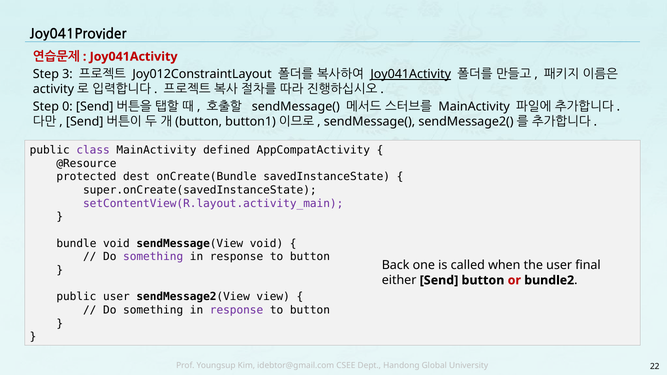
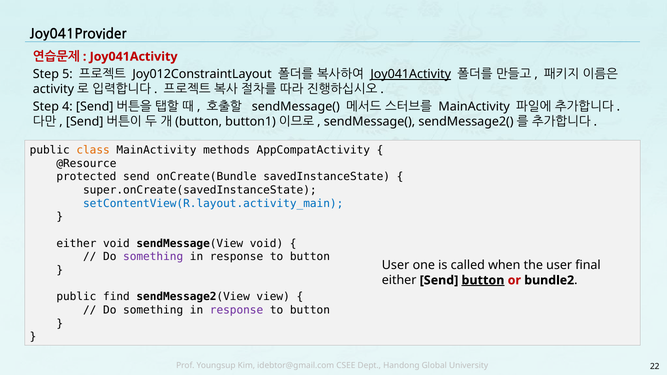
3: 3 -> 5
0: 0 -> 4
class colour: purple -> orange
defined: defined -> methods
protected dest: dest -> send
setContentView(R.layout.activity_main colour: purple -> blue
bundle at (76, 244): bundle -> either
Back at (396, 265): Back -> User
button at (483, 280) underline: none -> present
public user: user -> find
